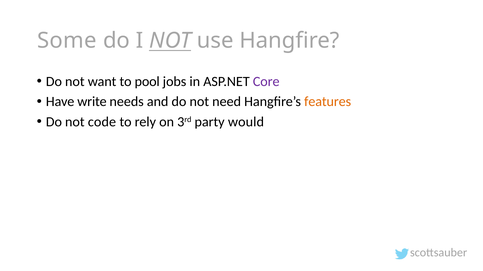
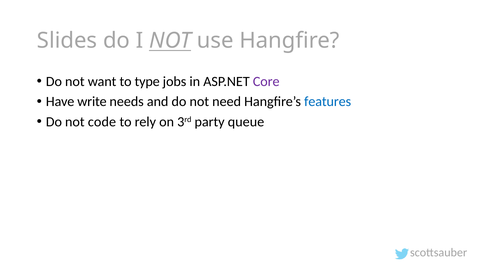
Some: Some -> Slides
pool: pool -> type
features colour: orange -> blue
would: would -> queue
